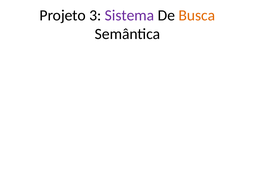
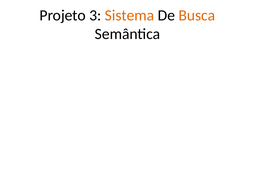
Sistema colour: purple -> orange
